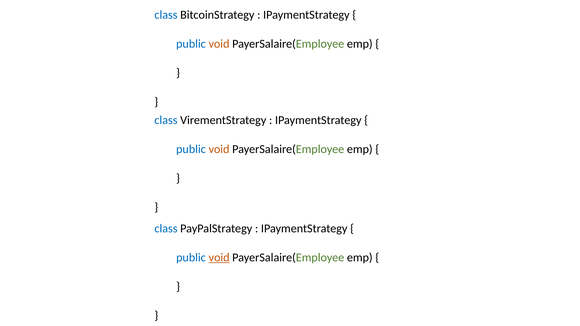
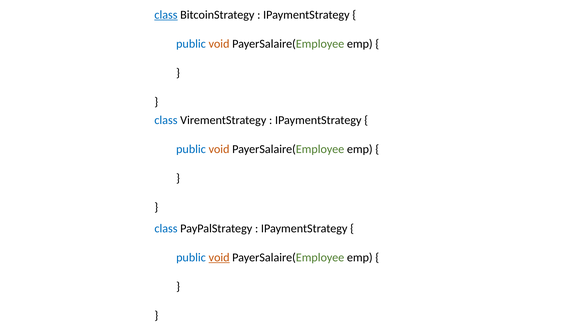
class at (166, 15) underline: none -> present
